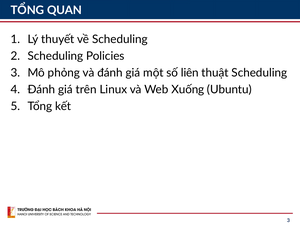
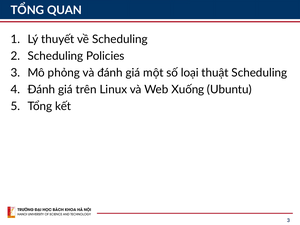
liên: liên -> loại
